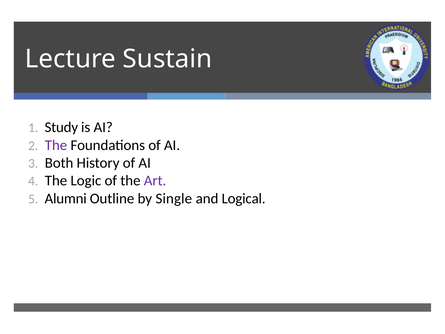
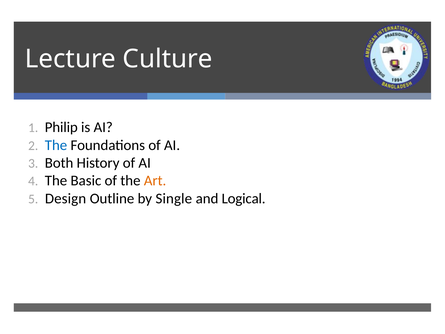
Sustain: Sustain -> Culture
Study: Study -> Philip
The at (56, 145) colour: purple -> blue
Logic: Logic -> Basic
Art colour: purple -> orange
Alumni: Alumni -> Design
